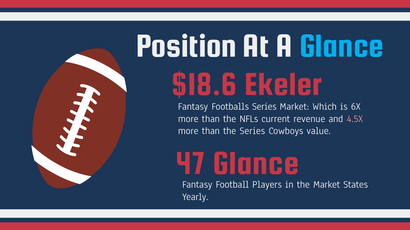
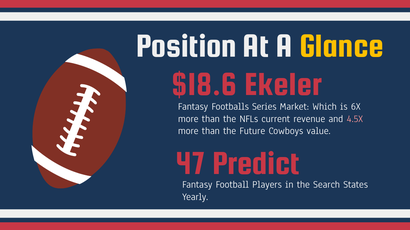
Glance at (341, 46) colour: light blue -> yellow
the Series: Series -> Future
47 Glance: Glance -> Predict
the Market: Market -> Search
